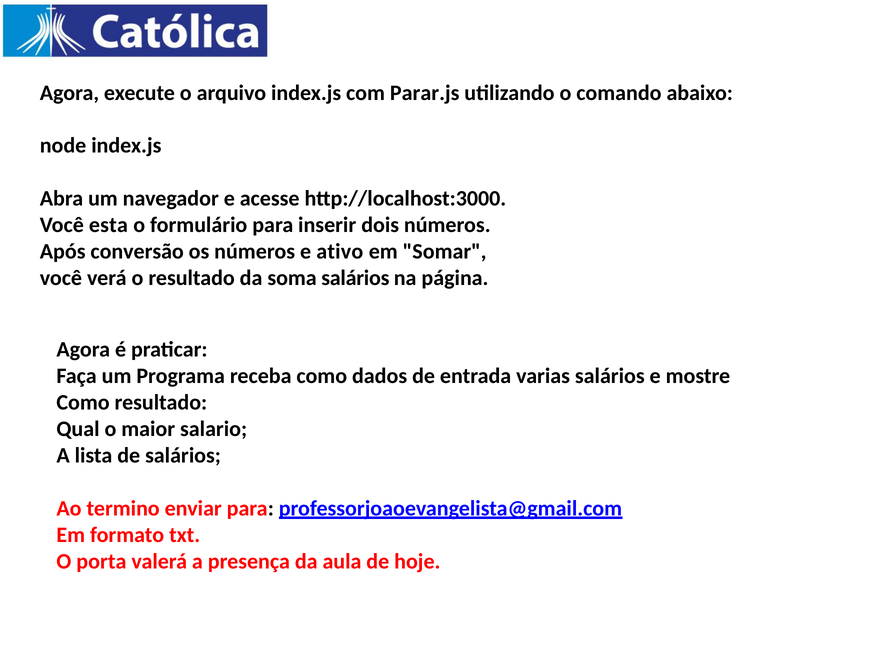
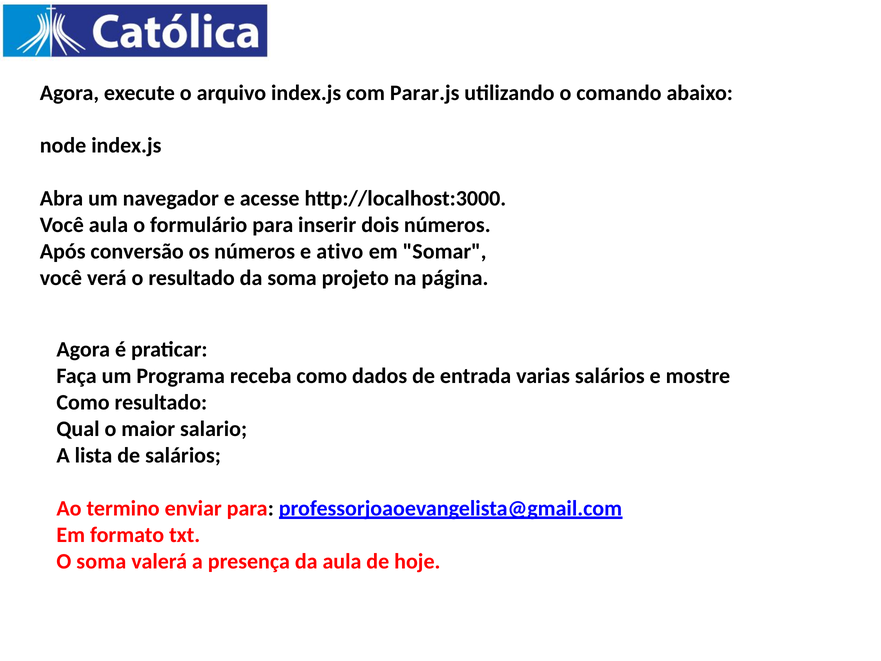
Você esta: esta -> aula
soma salários: salários -> projeto
O porta: porta -> soma
